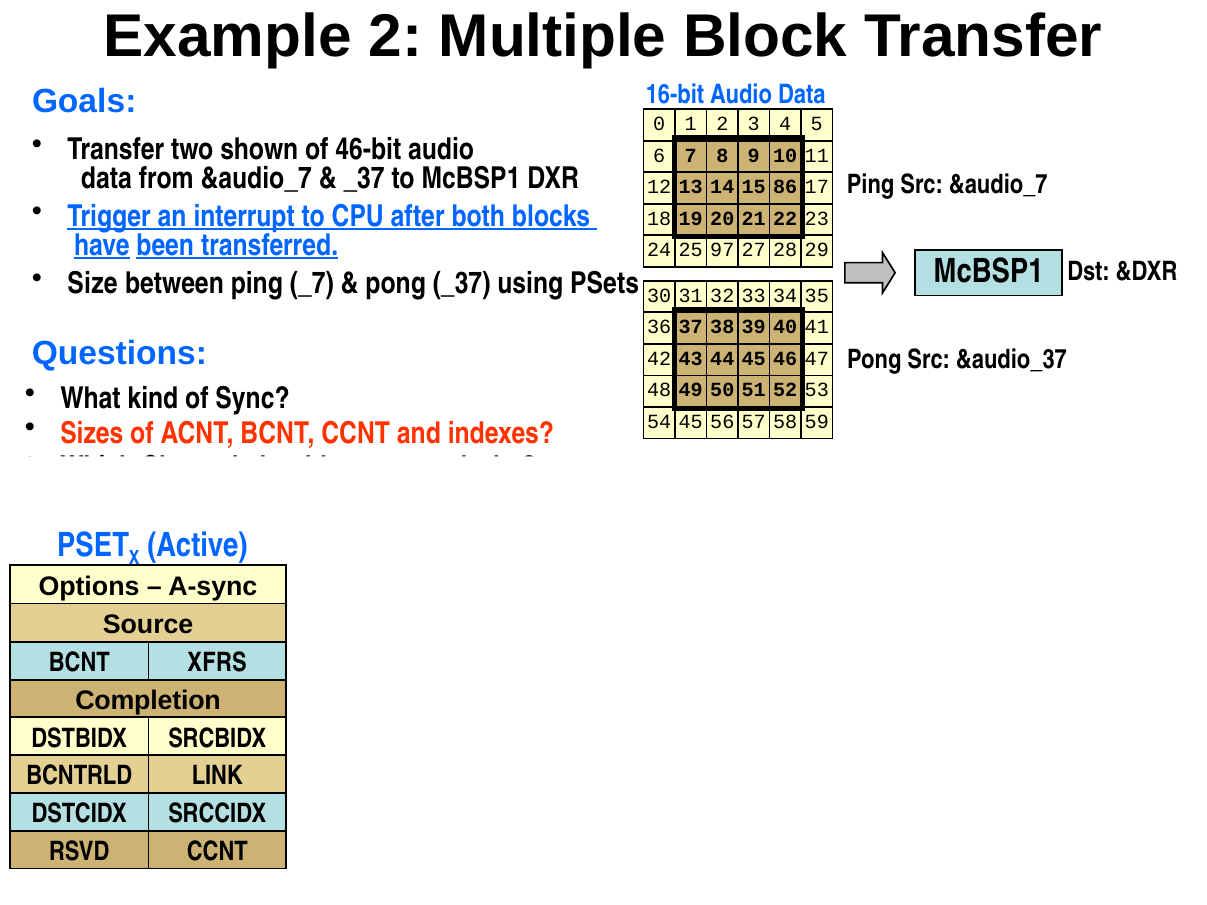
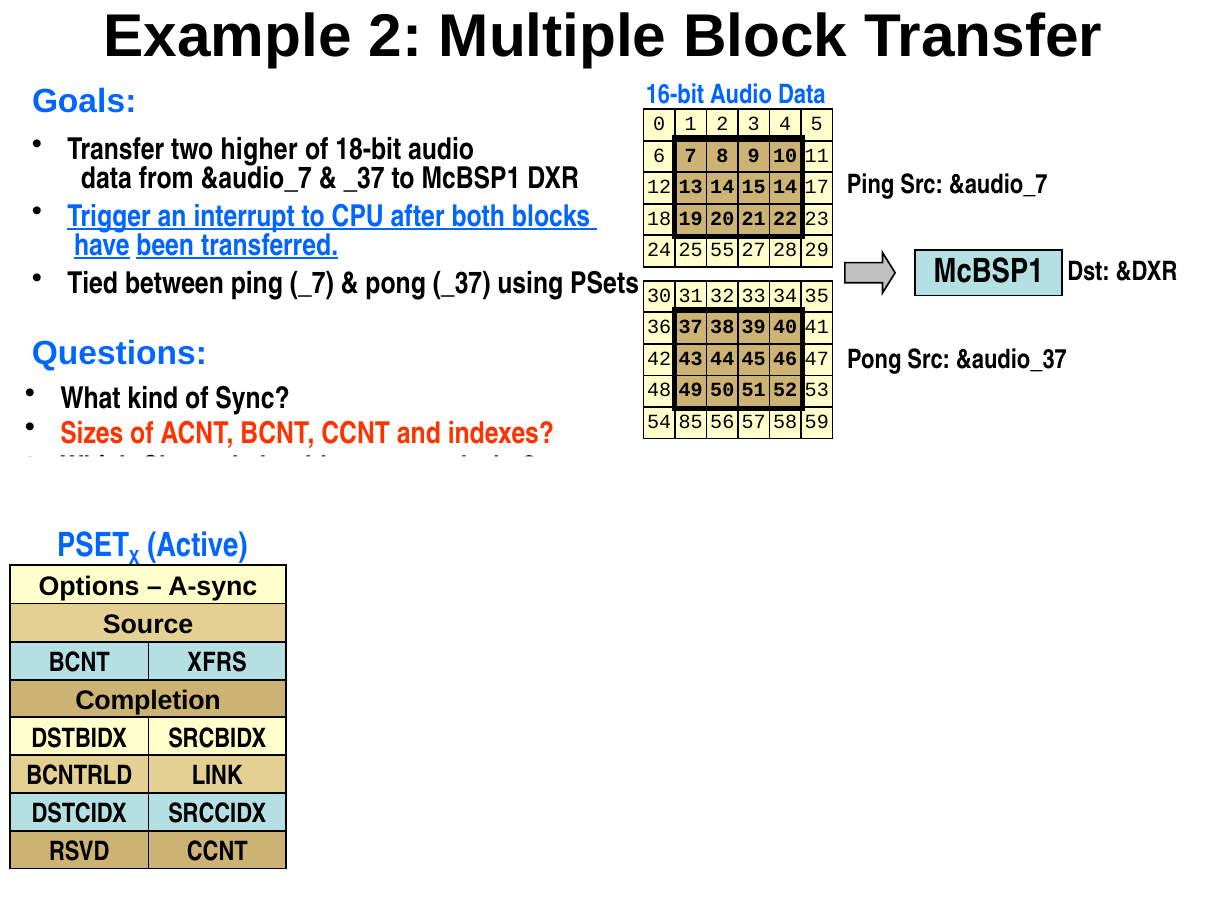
shown: shown -> higher
46-bit: 46-bit -> 18-bit
15 86: 86 -> 14
97: 97 -> 55
Size: Size -> Tied
54 45: 45 -> 85
